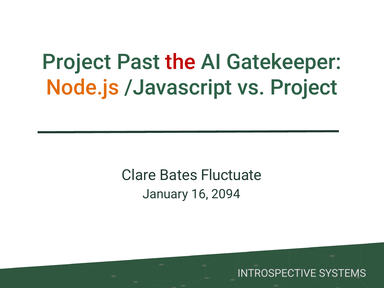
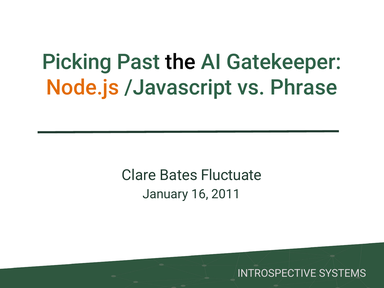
Project at (77, 62): Project -> Picking
the colour: red -> black
vs Project: Project -> Phrase
2094: 2094 -> 2011
